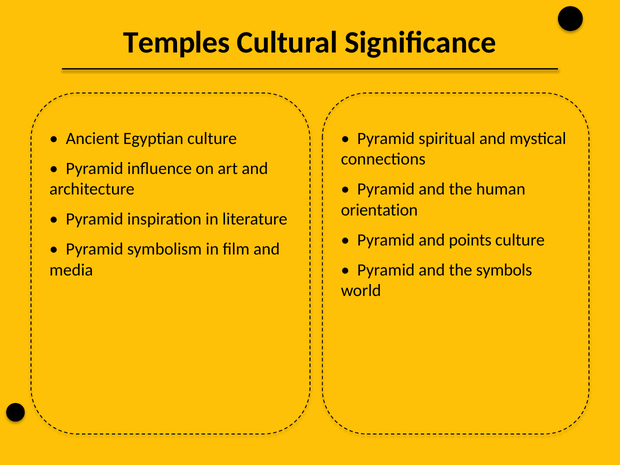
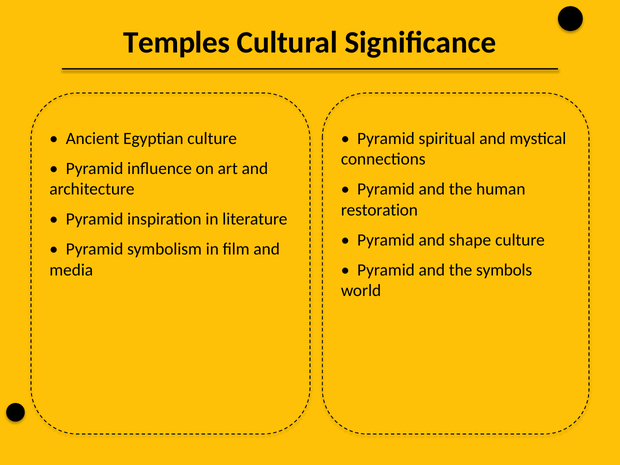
orientation: orientation -> restoration
points: points -> shape
